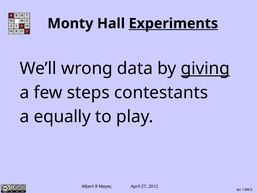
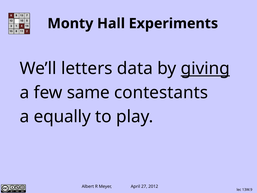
Experiments underline: present -> none
wrong: wrong -> letters
steps: steps -> same
